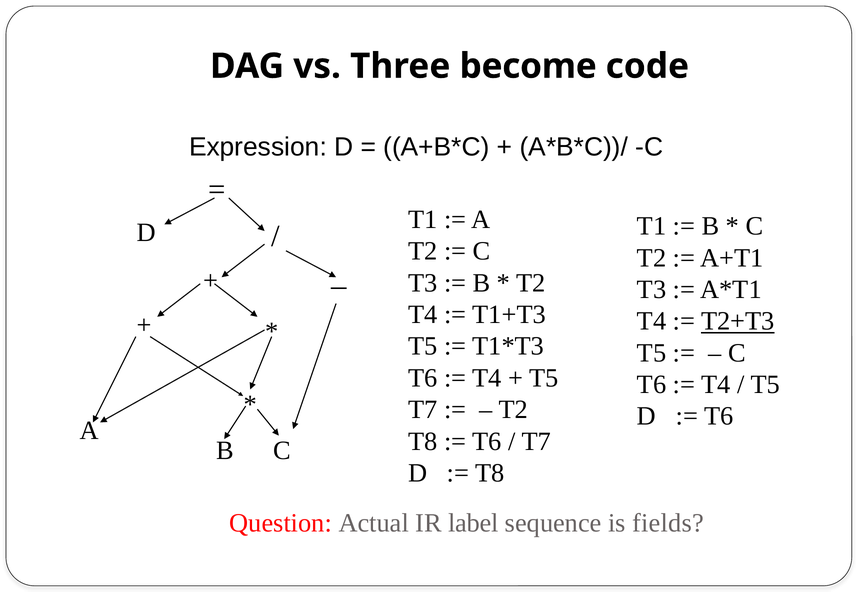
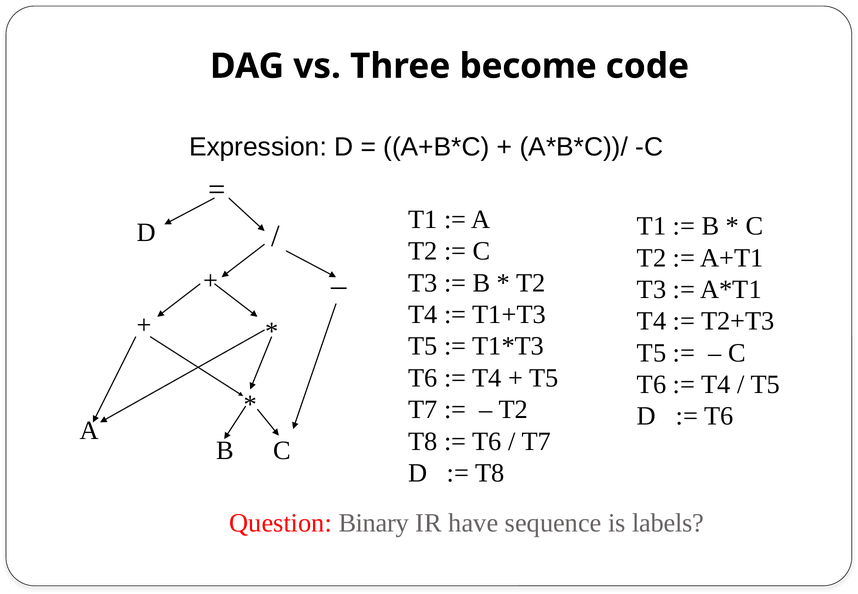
T2+T3 underline: present -> none
Actual: Actual -> Binary
label: label -> have
fields: fields -> labels
